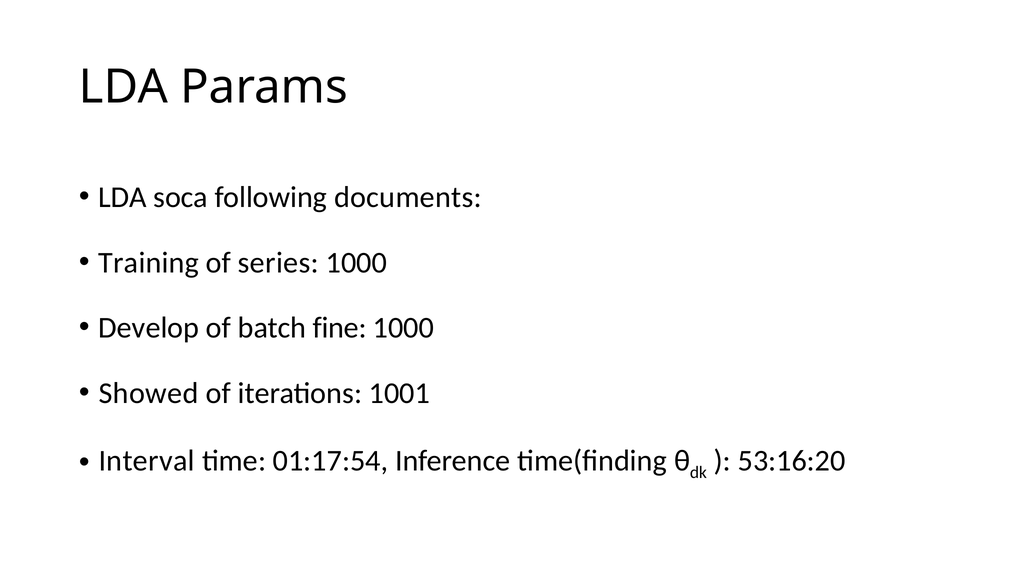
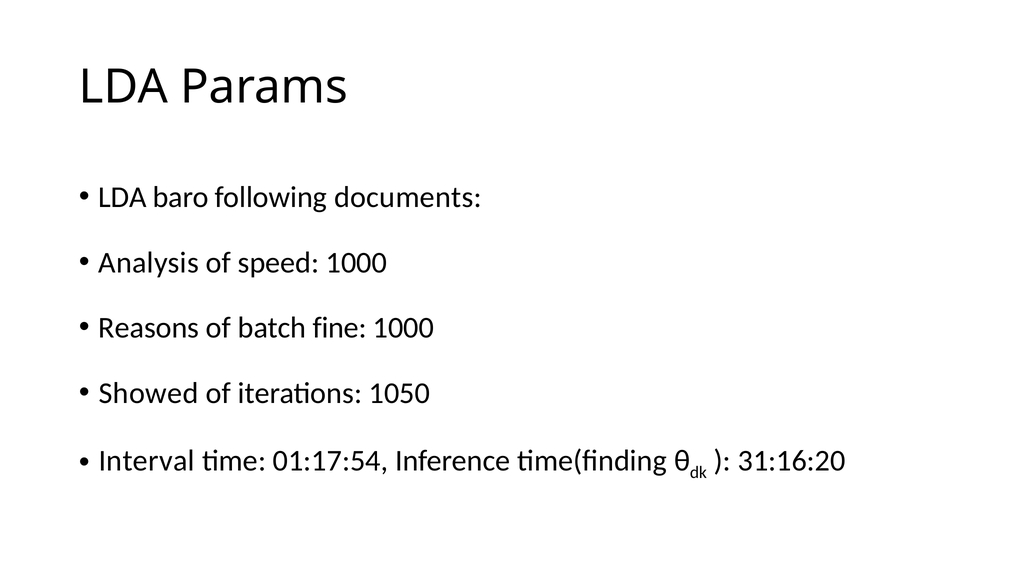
soca: soca -> baro
Training: Training -> Analysis
series: series -> speed
Develop: Develop -> Reasons
1001: 1001 -> 1050
53:16:20: 53:16:20 -> 31:16:20
